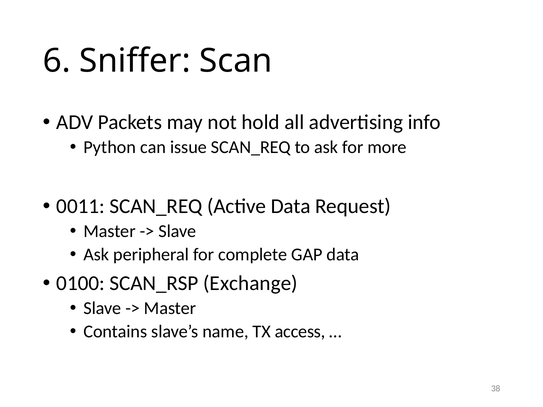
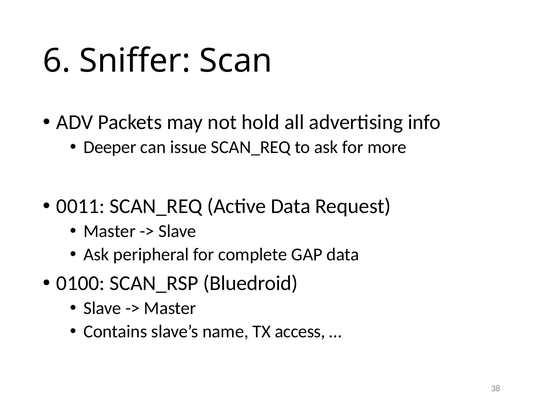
Python: Python -> Deeper
Exchange: Exchange -> Bluedroid
